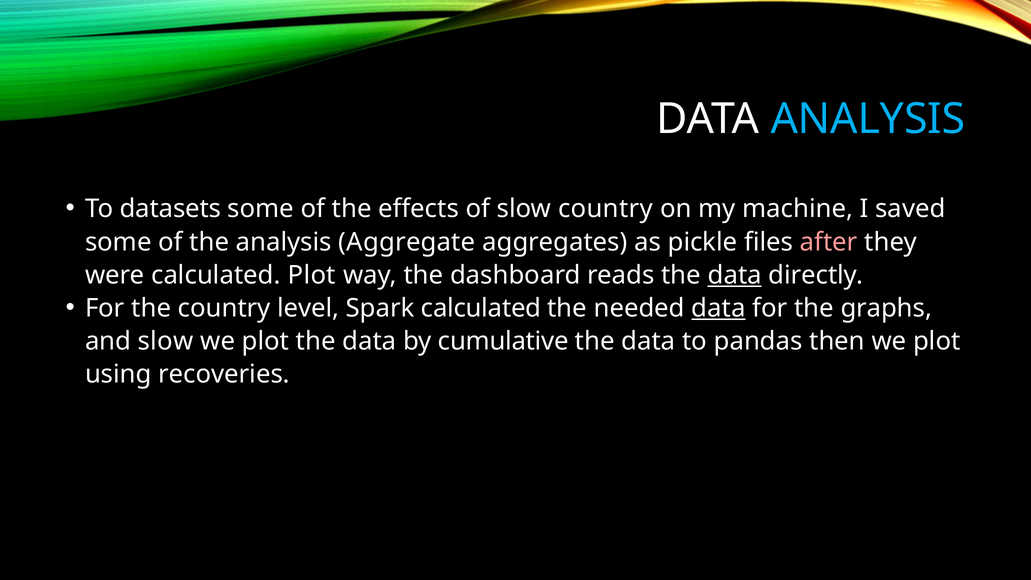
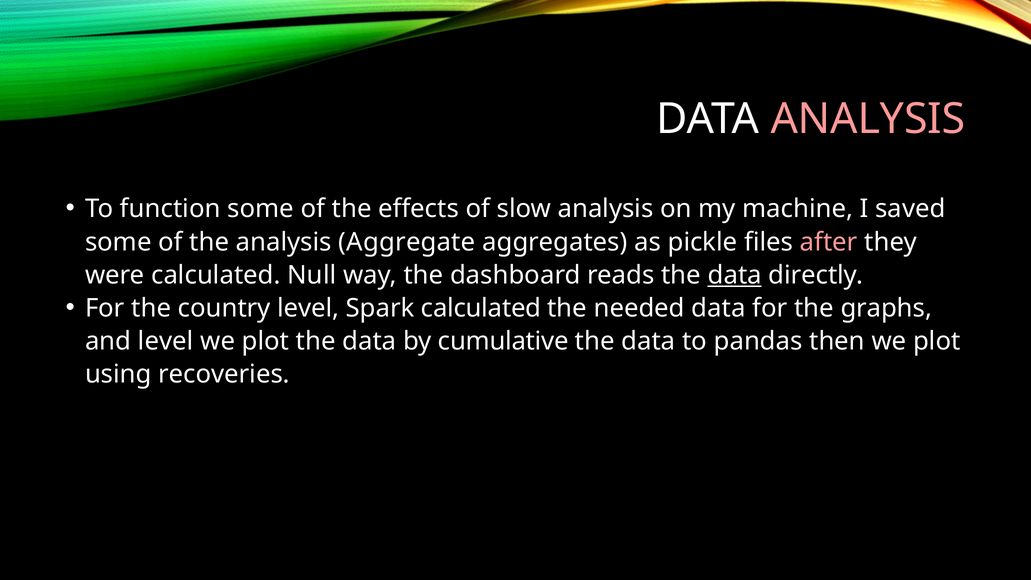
ANALYSIS at (868, 119) colour: light blue -> pink
datasets: datasets -> function
slow country: country -> analysis
calculated Plot: Plot -> Null
data at (719, 308) underline: present -> none
and slow: slow -> level
